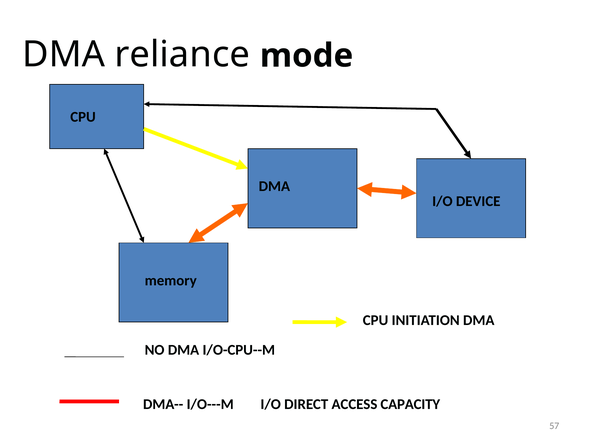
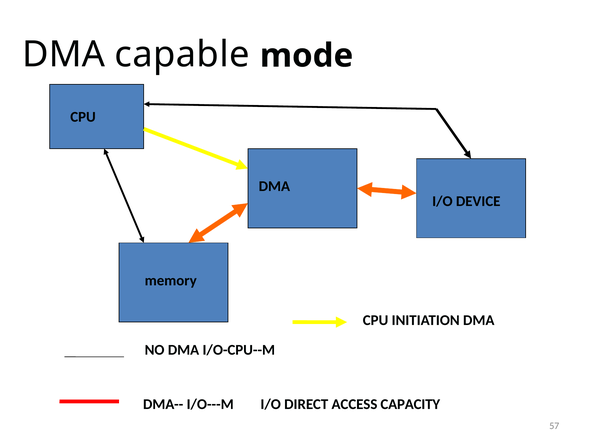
reliance: reliance -> capable
